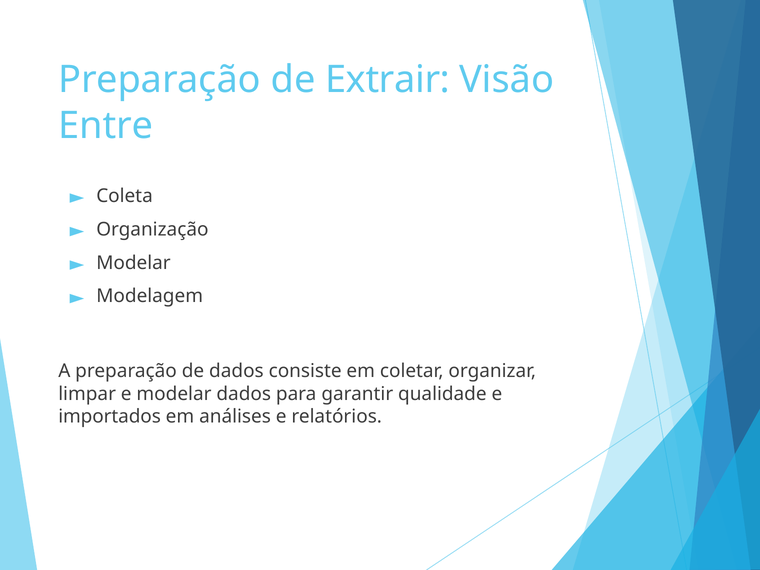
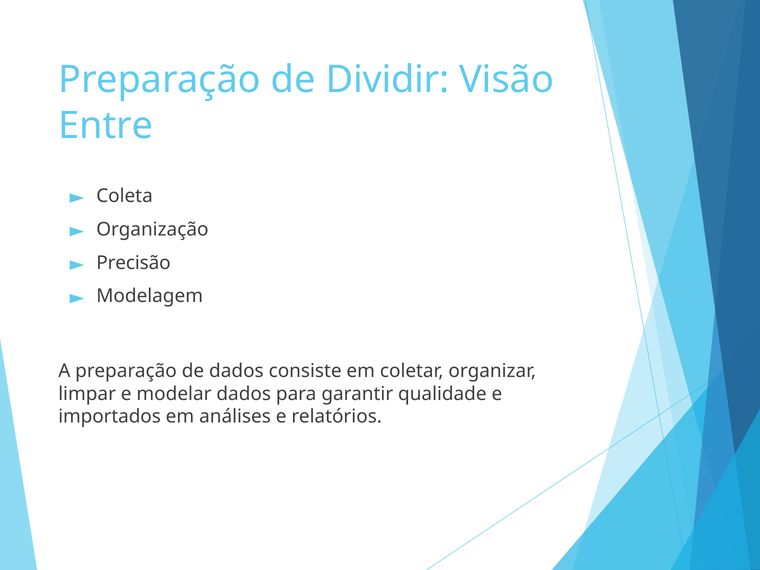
Extrair: Extrair -> Dividir
Modelar at (133, 263): Modelar -> Precisão
